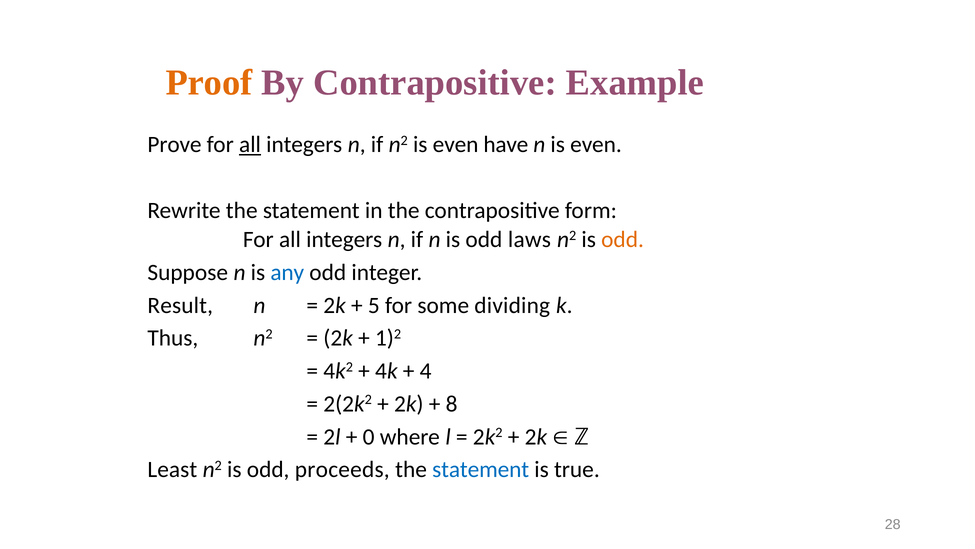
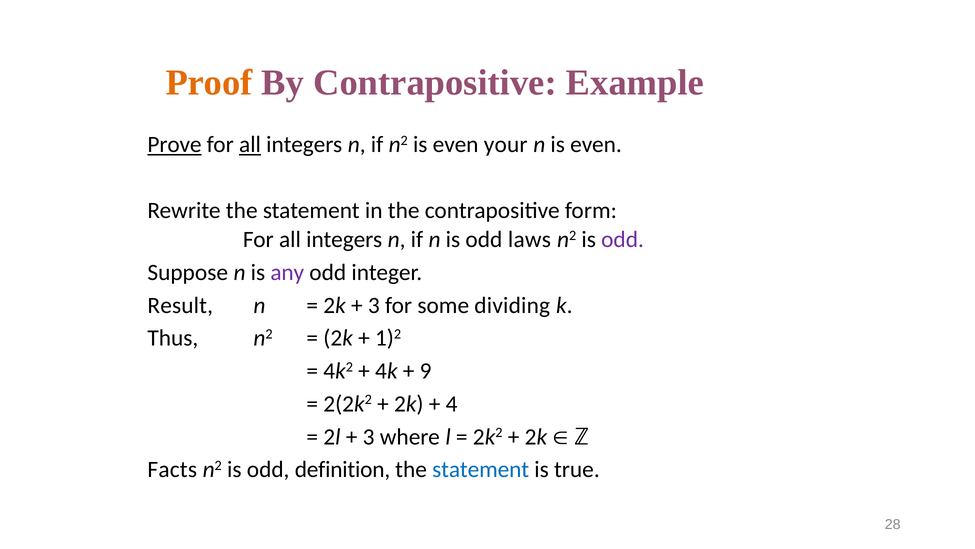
Prove underline: none -> present
have: have -> your
odd at (623, 239) colour: orange -> purple
any colour: blue -> purple
5 at (374, 305): 5 -> 3
4: 4 -> 9
8: 8 -> 4
0 at (369, 436): 0 -> 3
Least: Least -> Facts
proceeds: proceeds -> definition
